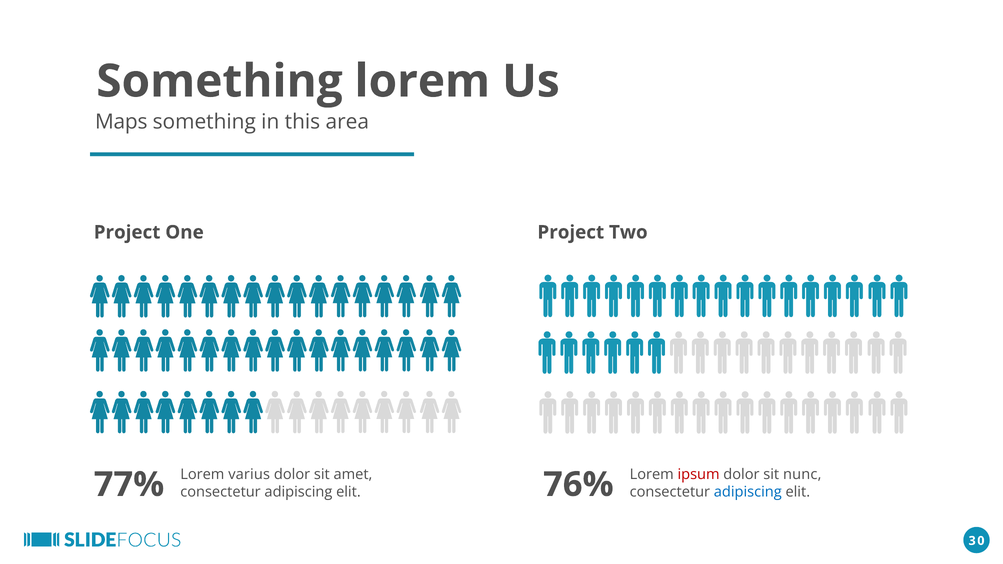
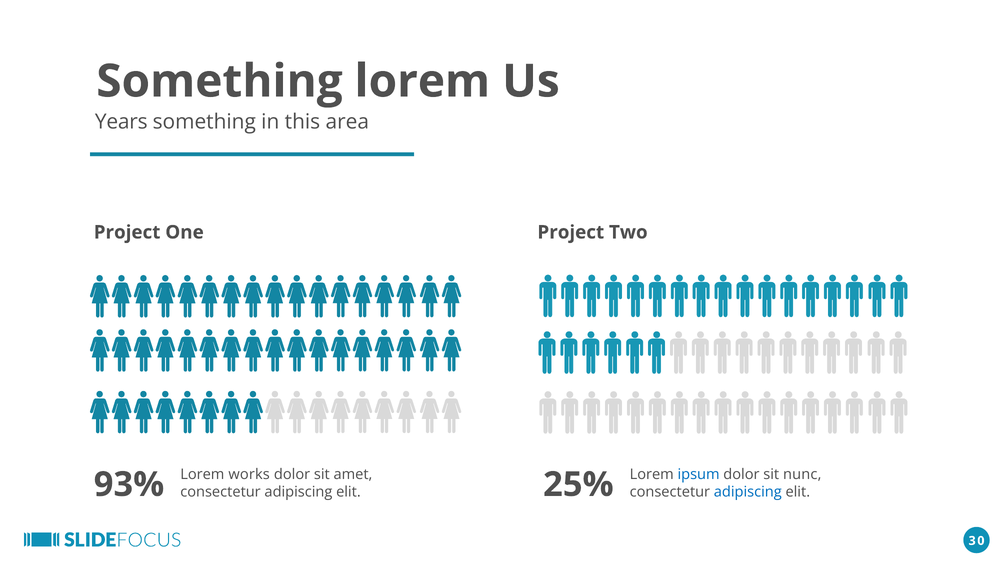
Maps: Maps -> Years
varius: varius -> works
77%: 77% -> 93%
76%: 76% -> 25%
ipsum colour: red -> blue
